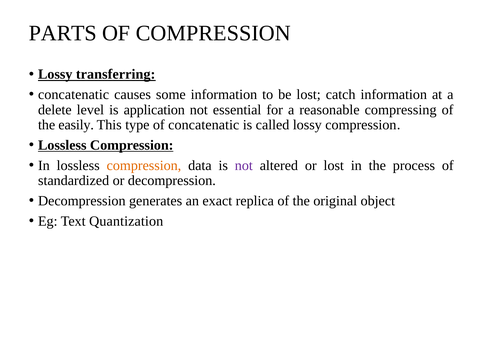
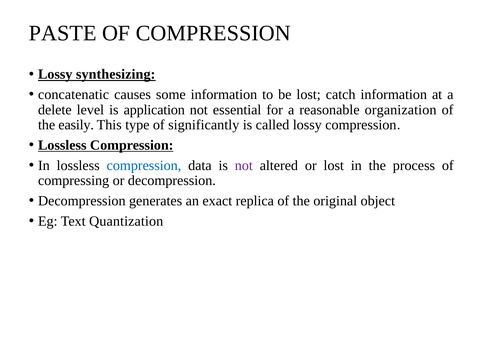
PARTS: PARTS -> PASTE
transferring: transferring -> synthesizing
compressing: compressing -> organization
of concatenatic: concatenatic -> significantly
compression at (144, 166) colour: orange -> blue
standardized: standardized -> compressing
